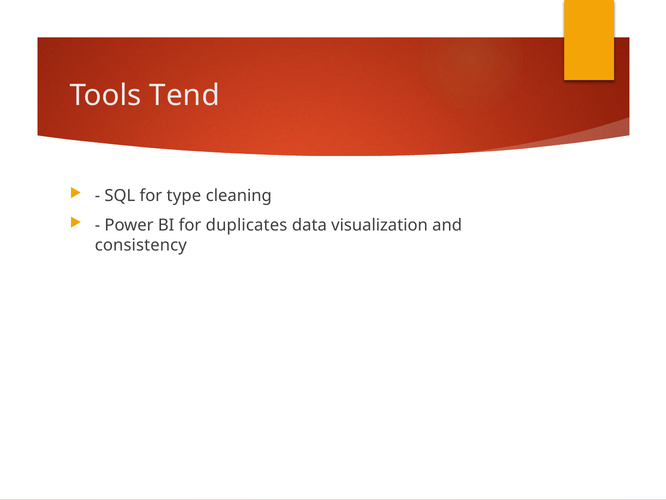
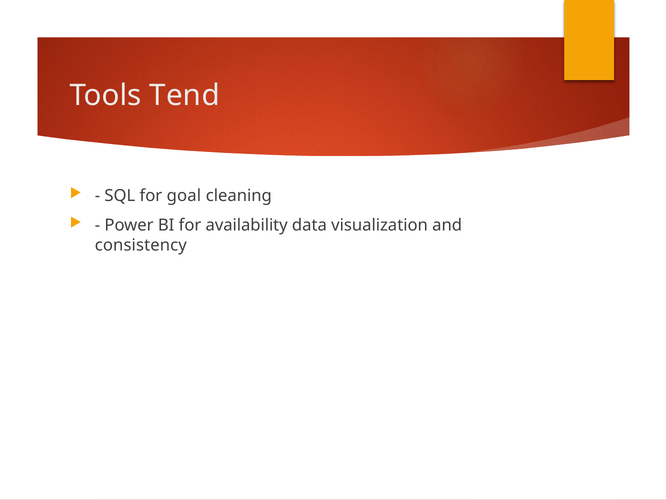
type: type -> goal
duplicates: duplicates -> availability
